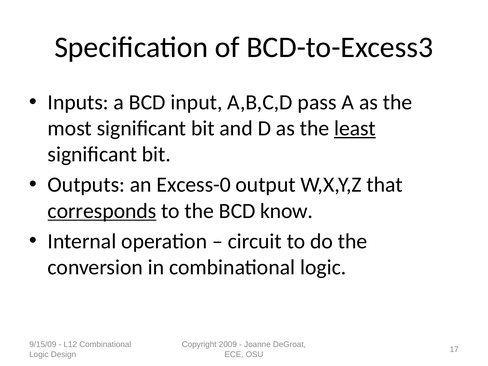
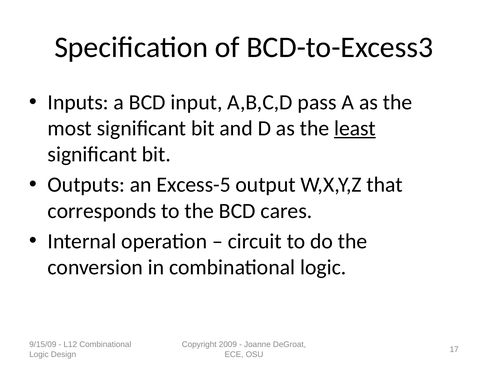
Excess-0: Excess-0 -> Excess-5
corresponds underline: present -> none
know: know -> cares
